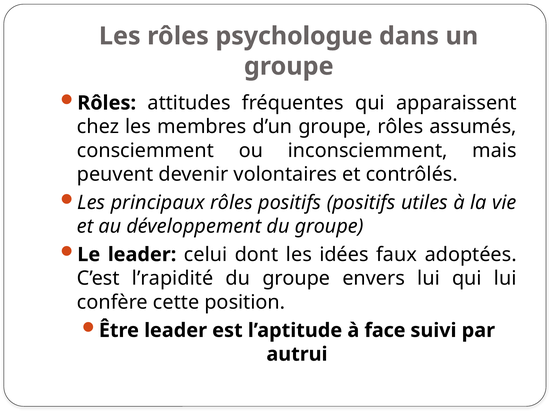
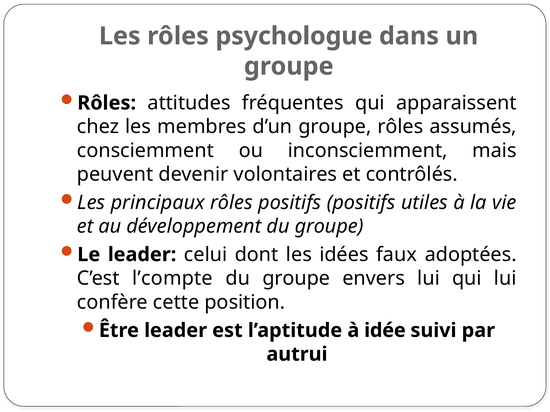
l’rapidité: l’rapidité -> l’compte
face: face -> idée
